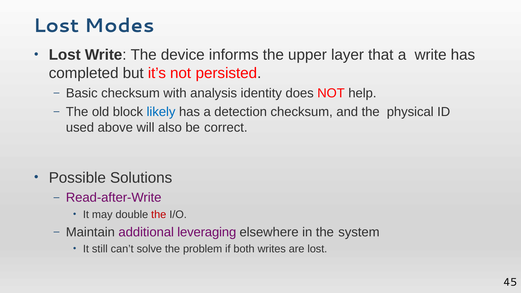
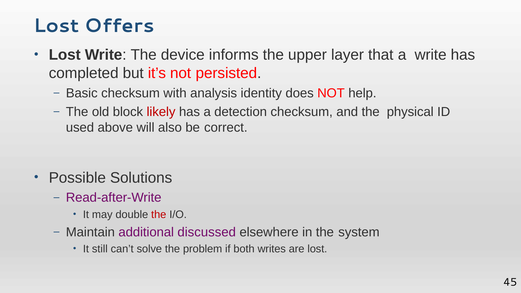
Modes: Modes -> Offers
likely colour: blue -> red
leveraging: leveraging -> discussed
